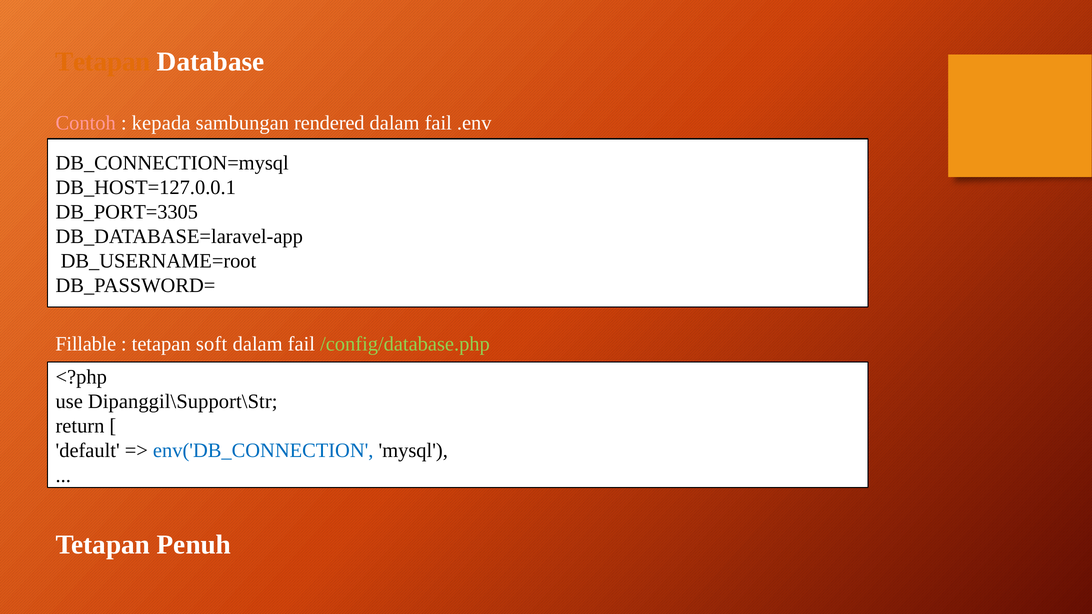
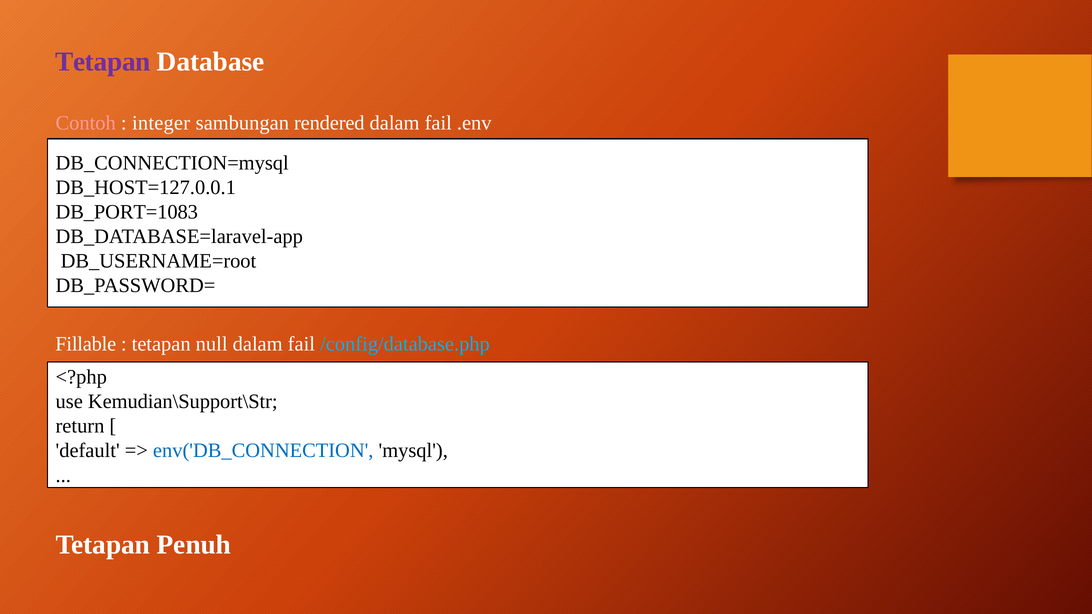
Tetapan at (103, 62) colour: orange -> purple
kepada: kepada -> integer
DB_PORT=3305: DB_PORT=3305 -> DB_PORT=1083
soft: soft -> null
/config/database.php colour: light green -> light blue
Dipanggil\Support\Str: Dipanggil\Support\Str -> Kemudian\Support\Str
